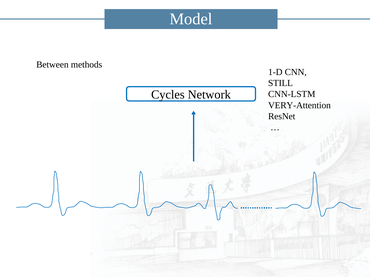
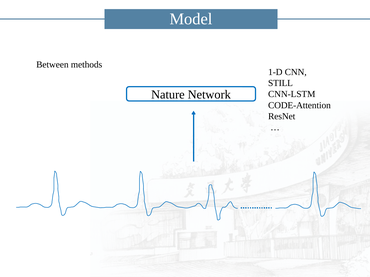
Cycles: Cycles -> Nature
VERY-Attention: VERY-Attention -> CODE-Attention
